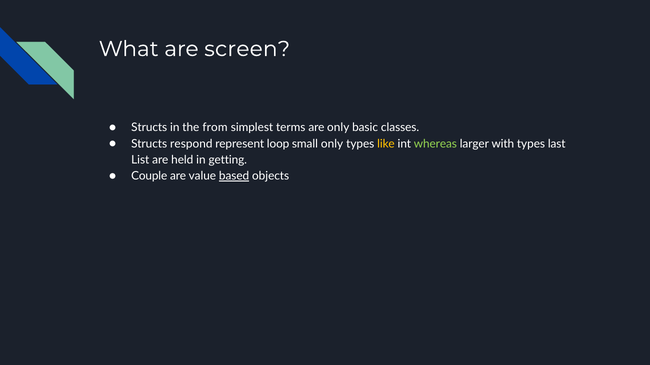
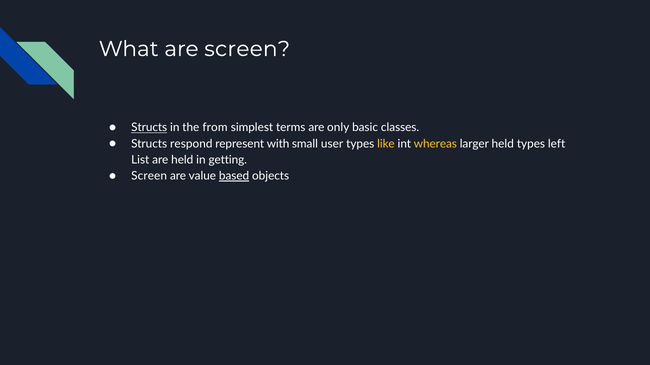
Structs at (149, 128) underline: none -> present
loop: loop -> with
small only: only -> user
whereas colour: light green -> yellow
larger with: with -> held
last: last -> left
Couple at (149, 176): Couple -> Screen
